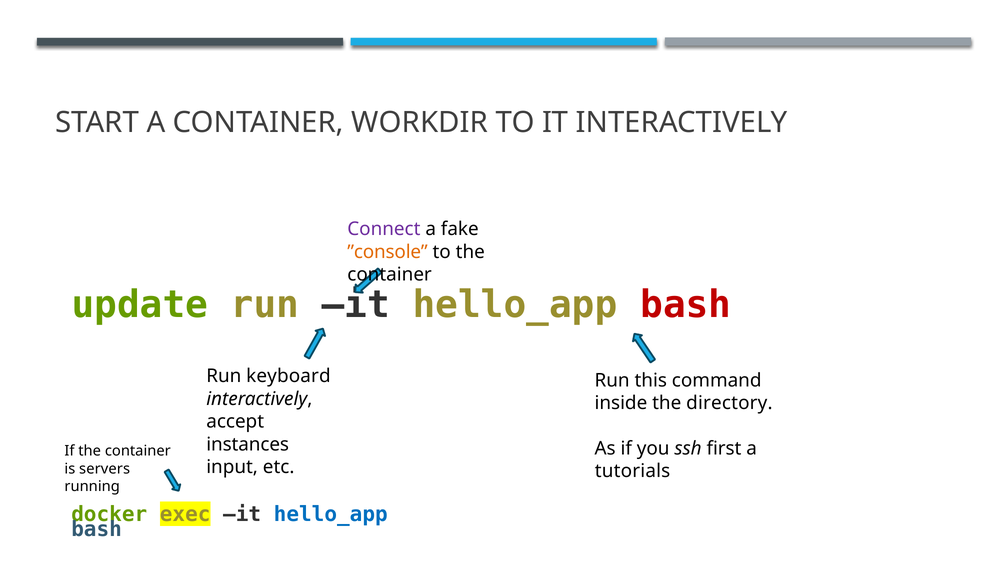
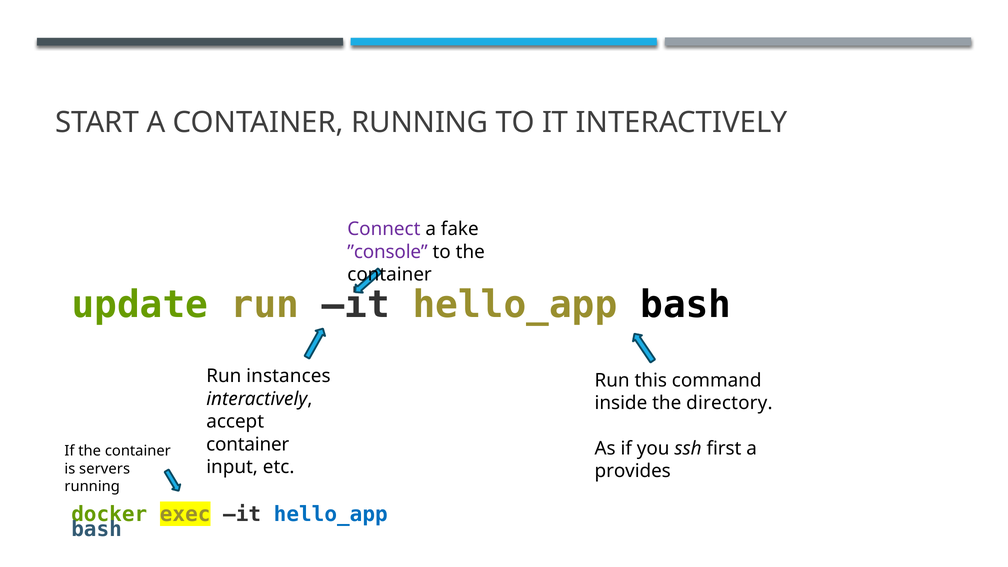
CONTAINER WORKDIR: WORKDIR -> RUNNING
”console colour: orange -> purple
bash at (686, 305) colour: red -> black
keyboard: keyboard -> instances
instances at (248, 444): instances -> container
tutorials: tutorials -> provides
